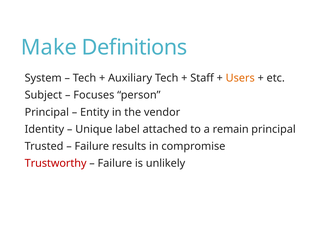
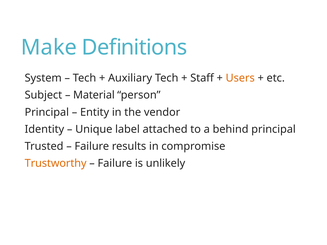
Focuses: Focuses -> Material
remain: remain -> behind
Trustworthy colour: red -> orange
